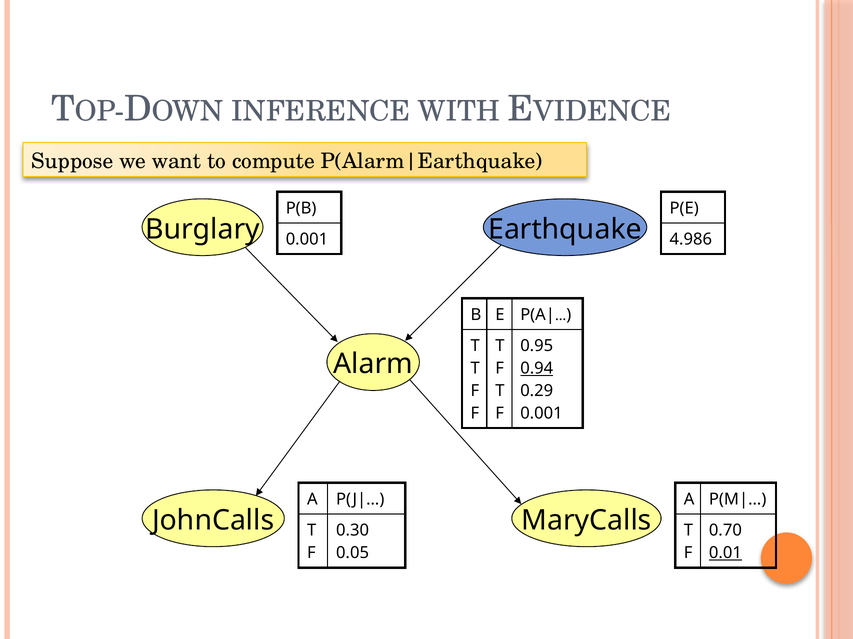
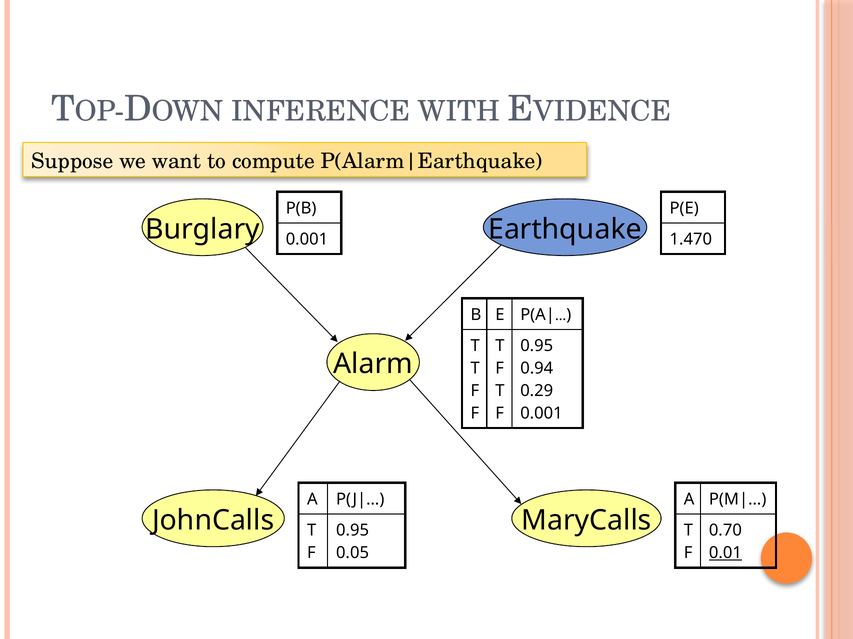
4.986: 4.986 -> 1.470
0.94 underline: present -> none
0.30 at (353, 531): 0.30 -> 0.95
